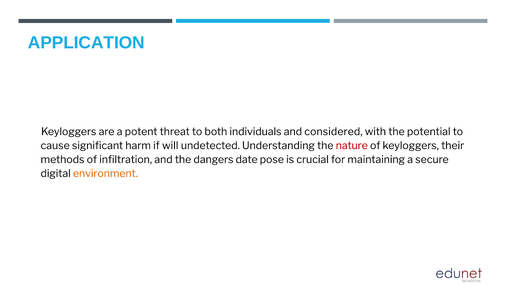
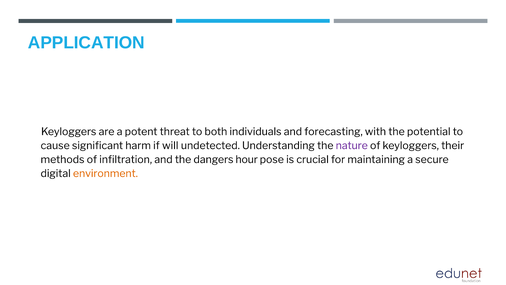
considered: considered -> forecasting
nature colour: red -> purple
date: date -> hour
